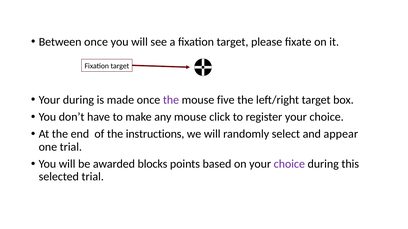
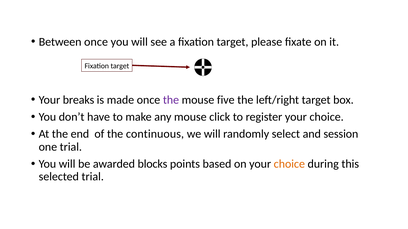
Your during: during -> breaks
instructions: instructions -> continuous
appear: appear -> session
choice at (289, 164) colour: purple -> orange
